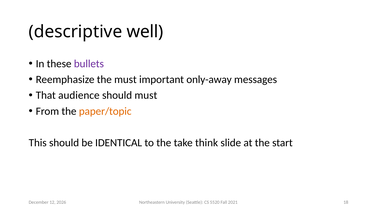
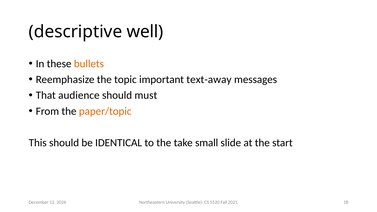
bullets colour: purple -> orange
the must: must -> topic
only-away: only-away -> text-away
think: think -> small
